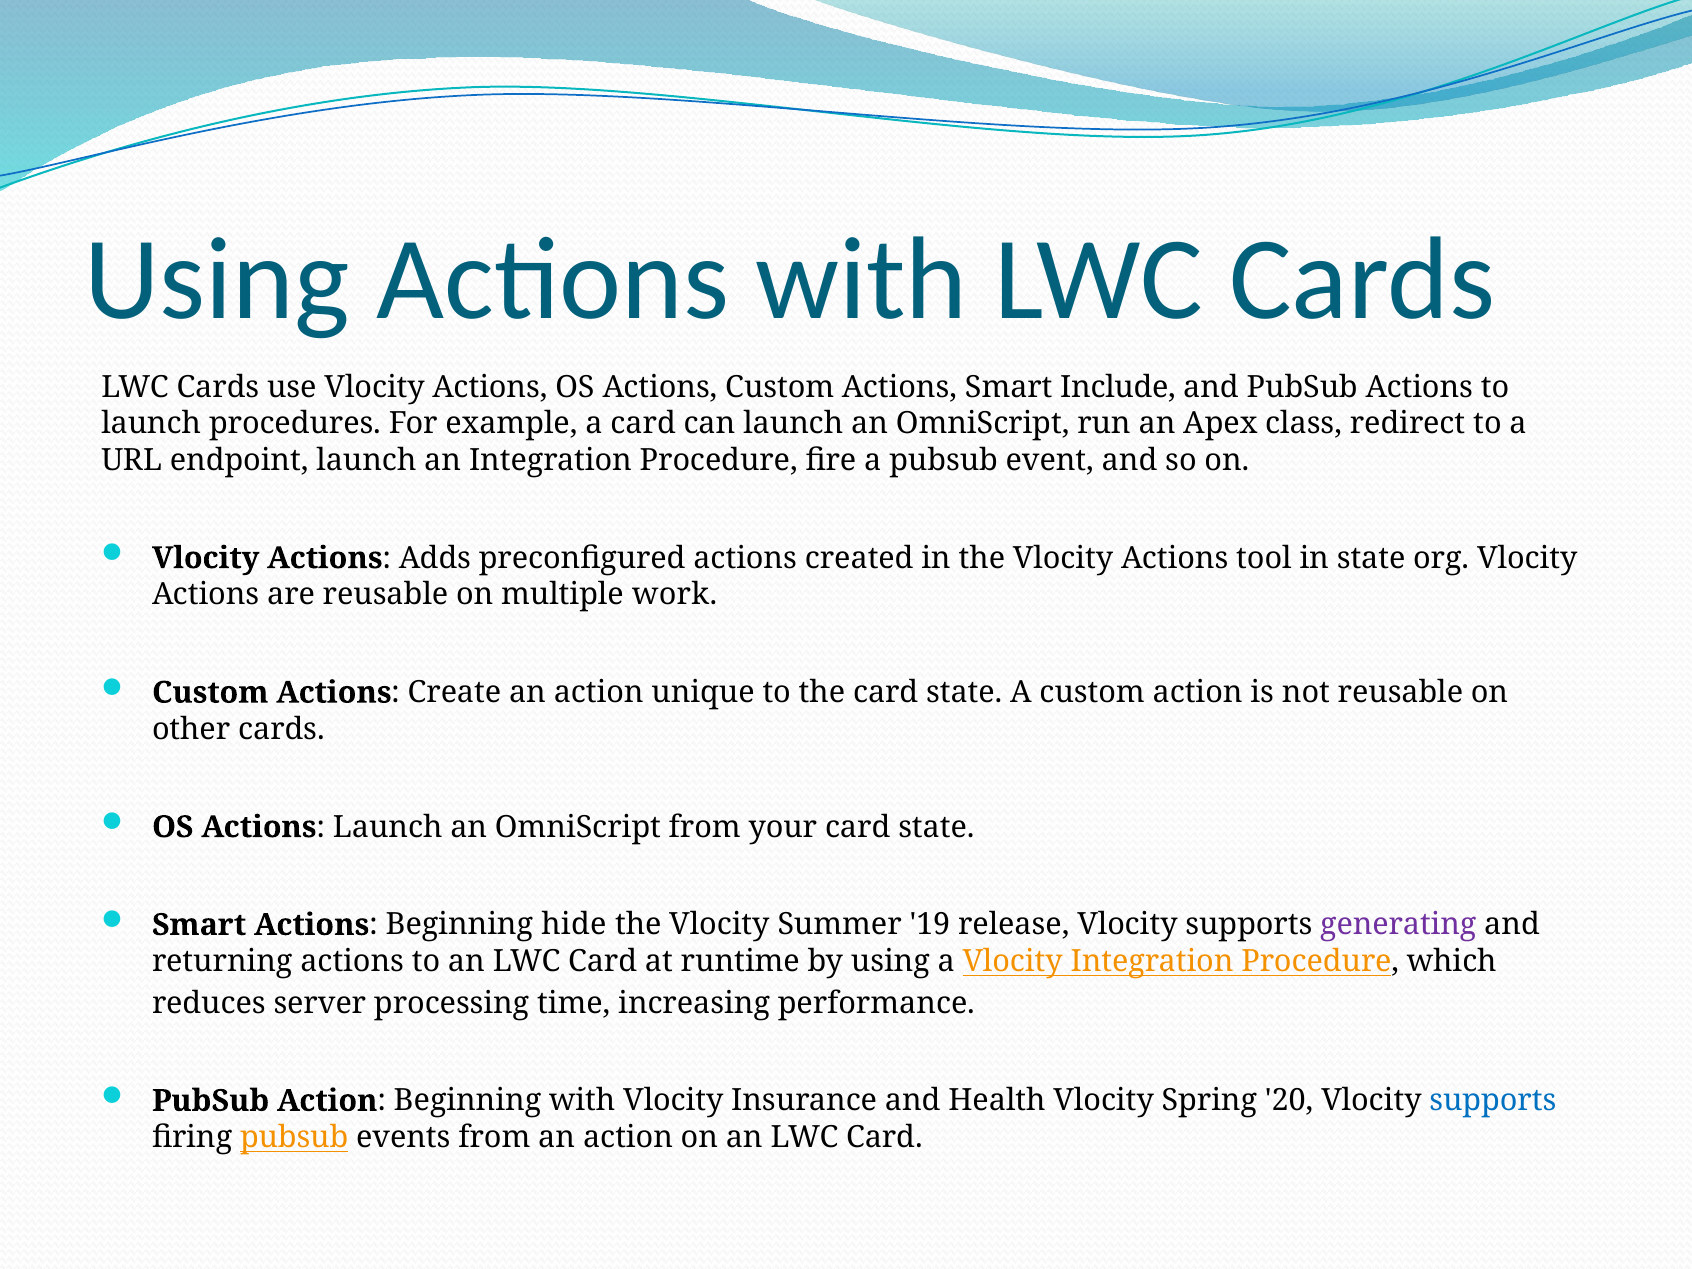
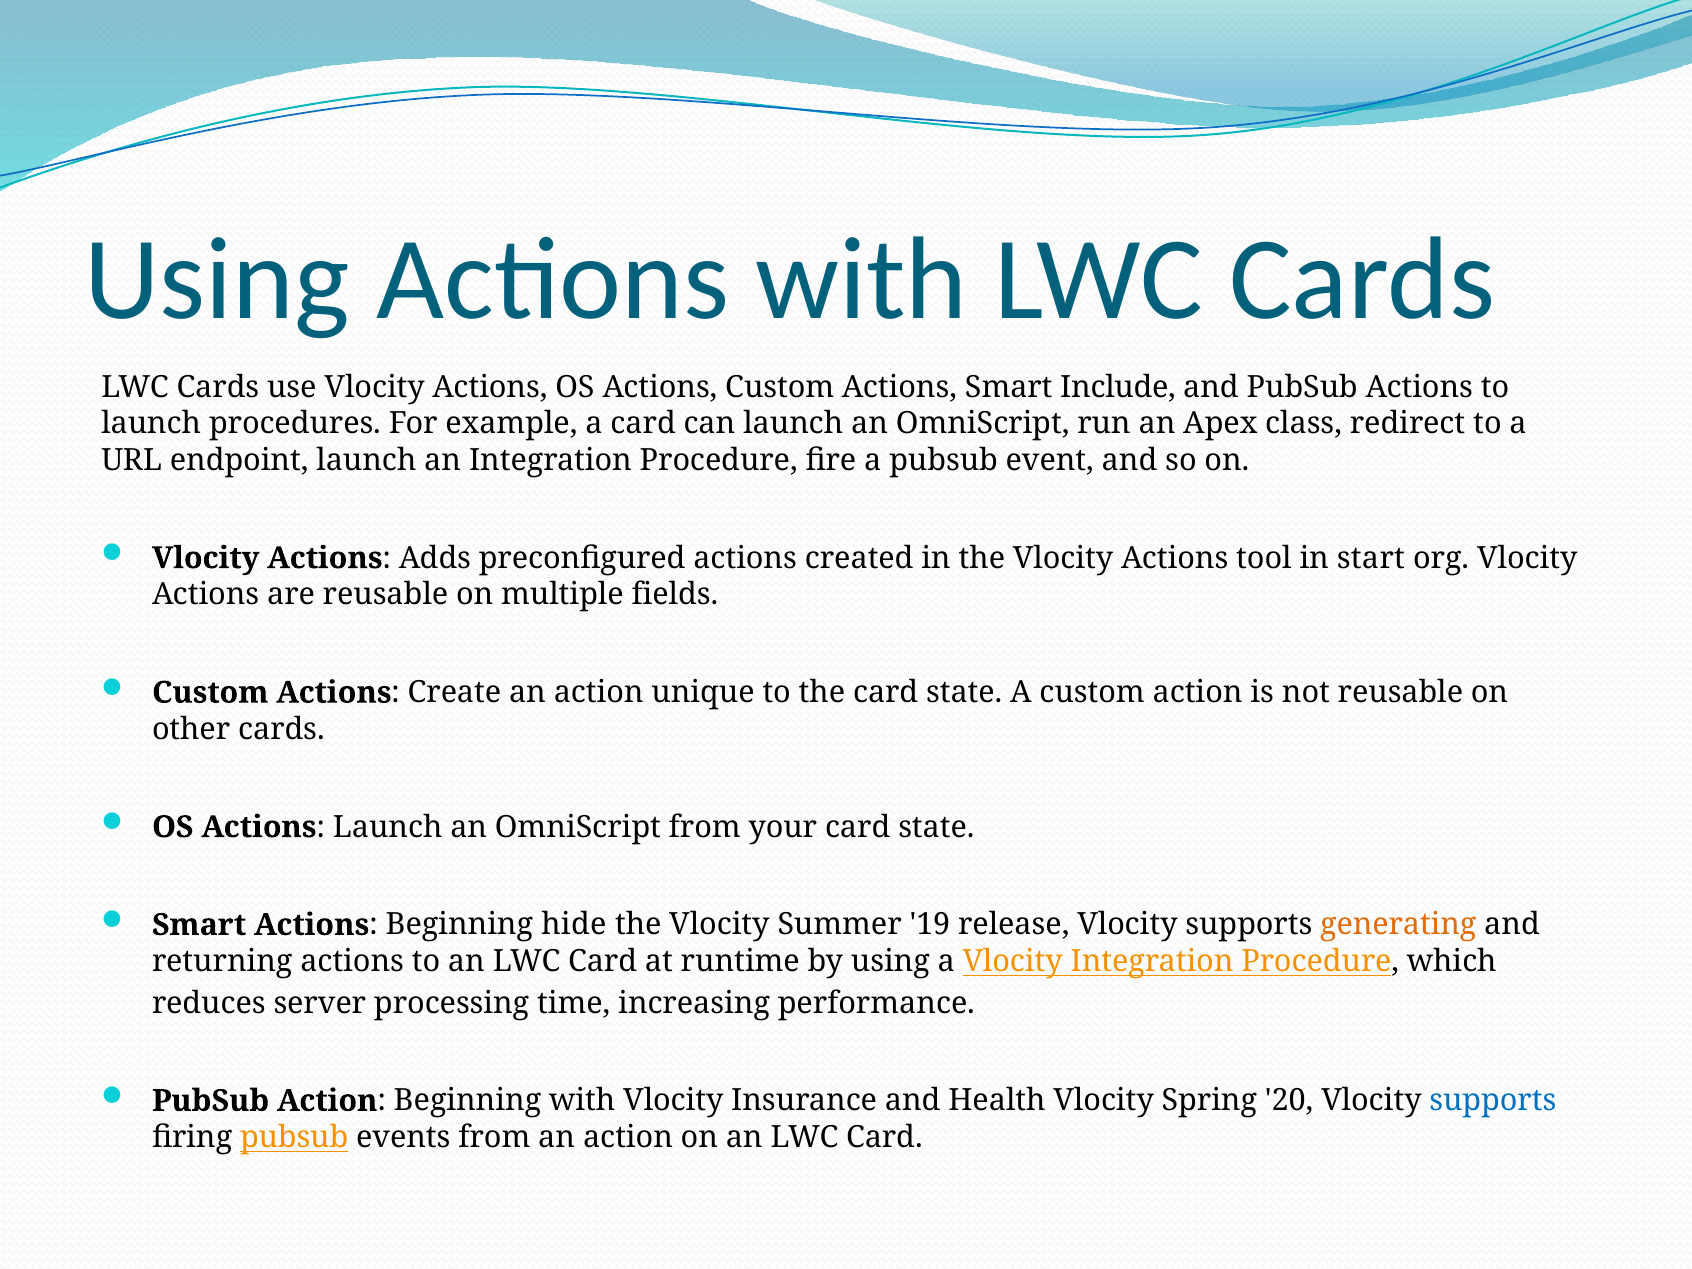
in state: state -> start
work: work -> fields
generating colour: purple -> orange
